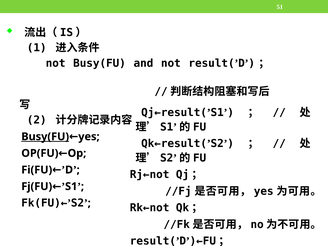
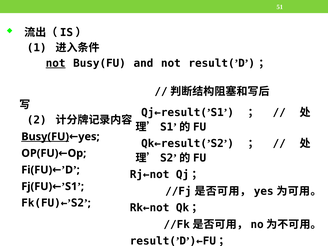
not at (56, 63) underline: none -> present
